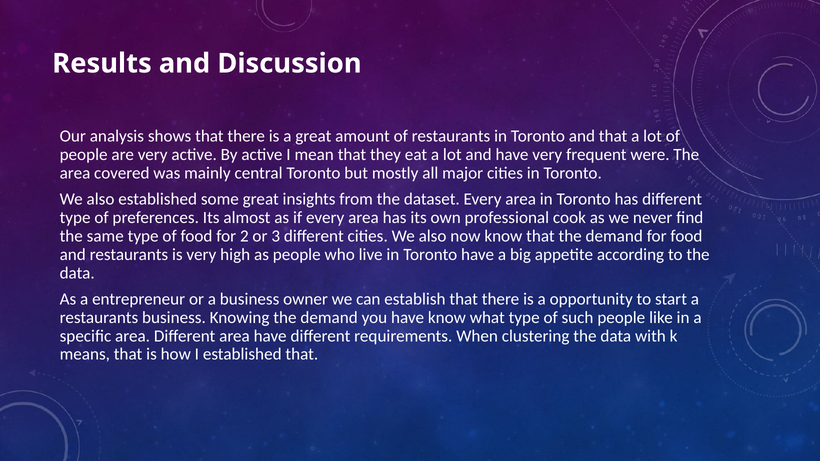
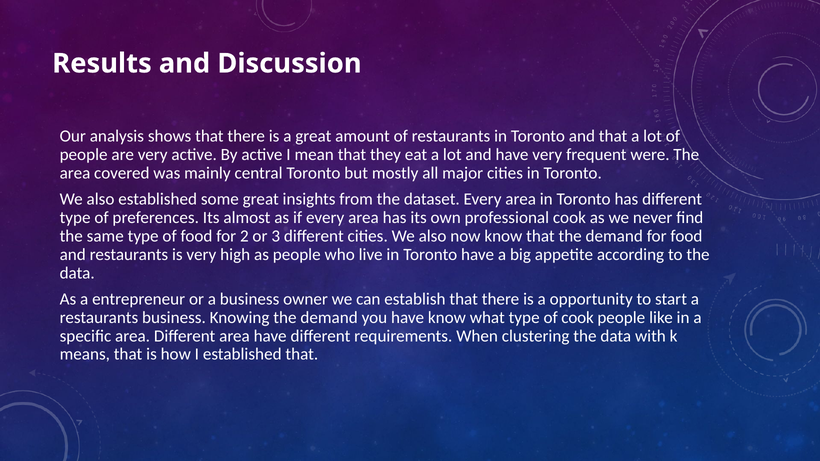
of such: such -> cook
